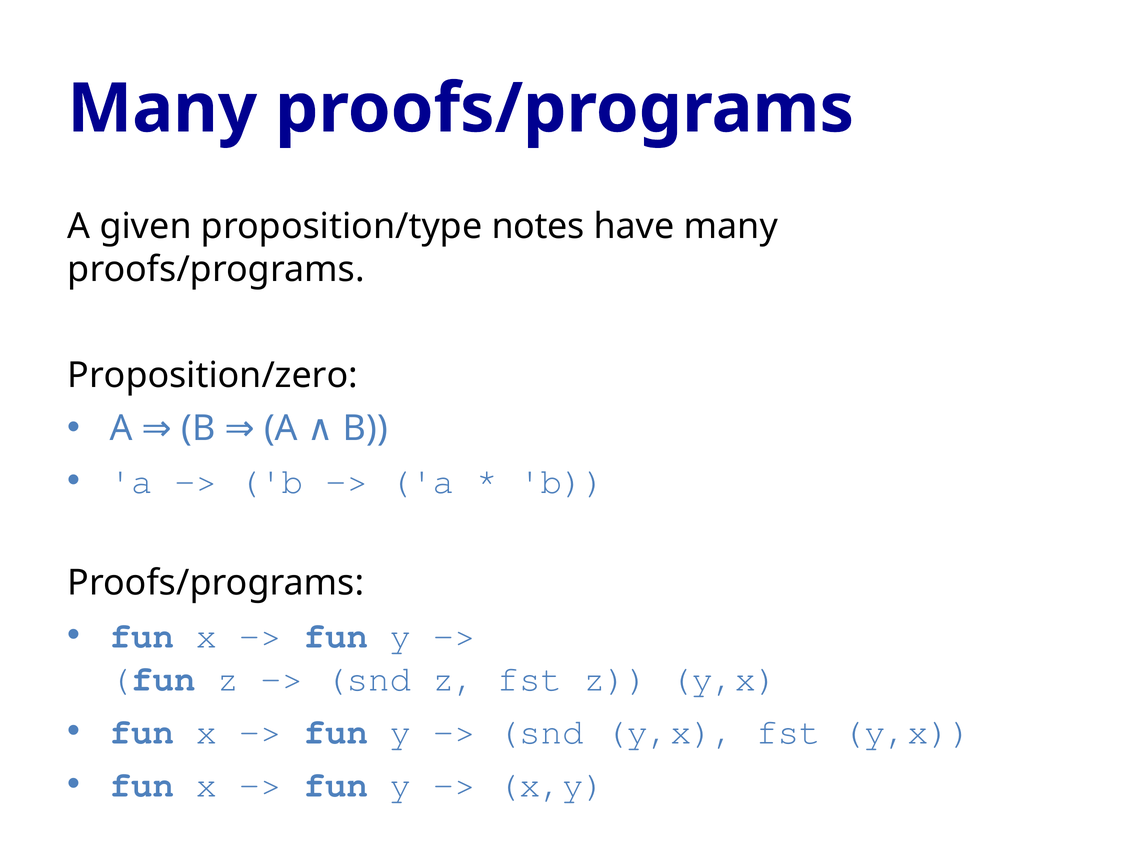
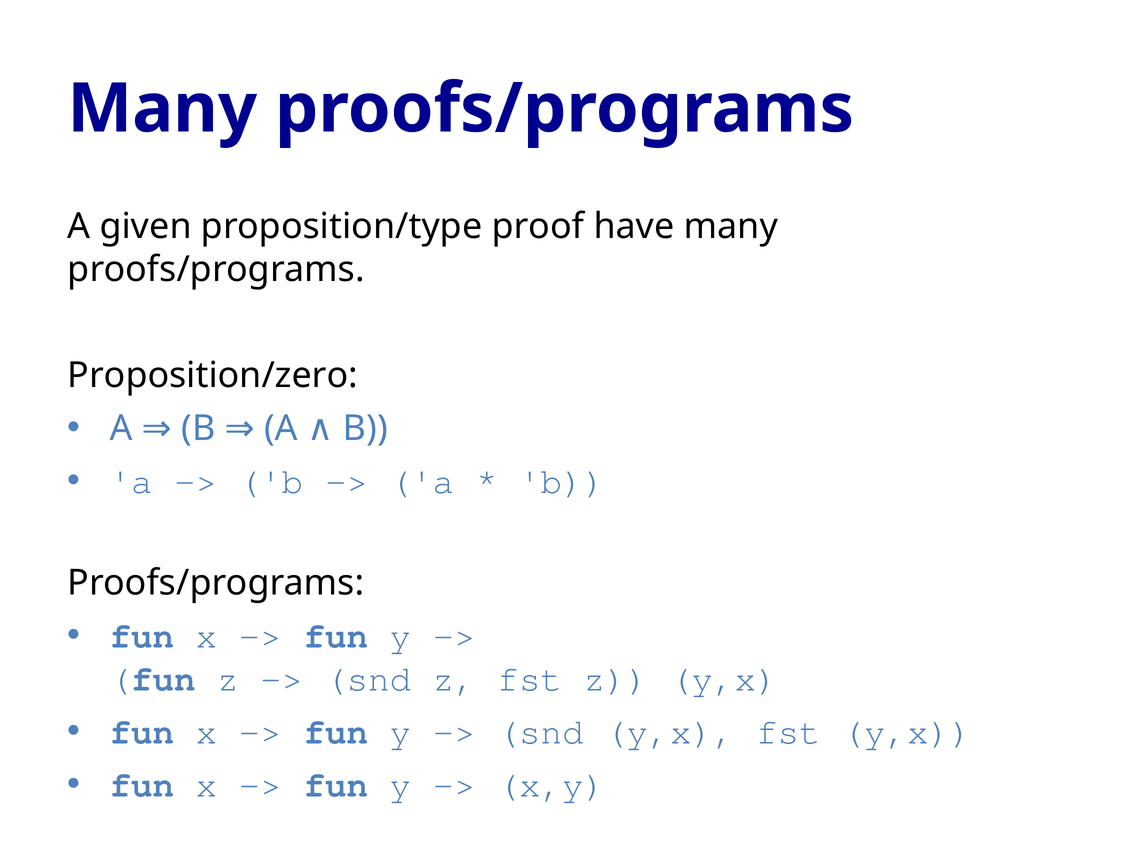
notes: notes -> proof
